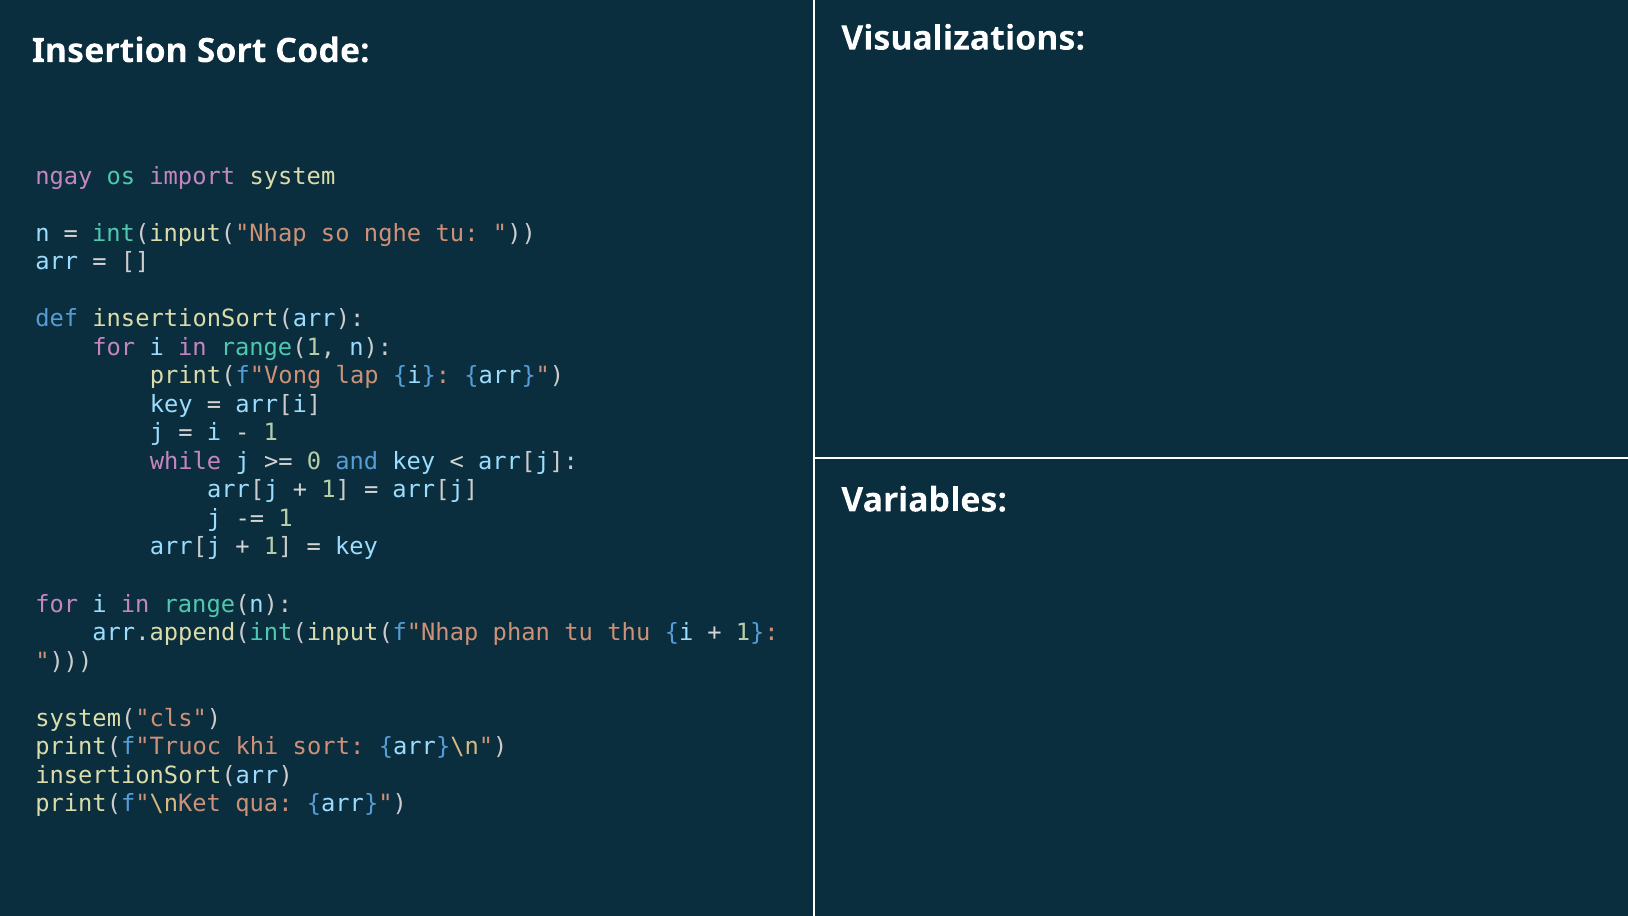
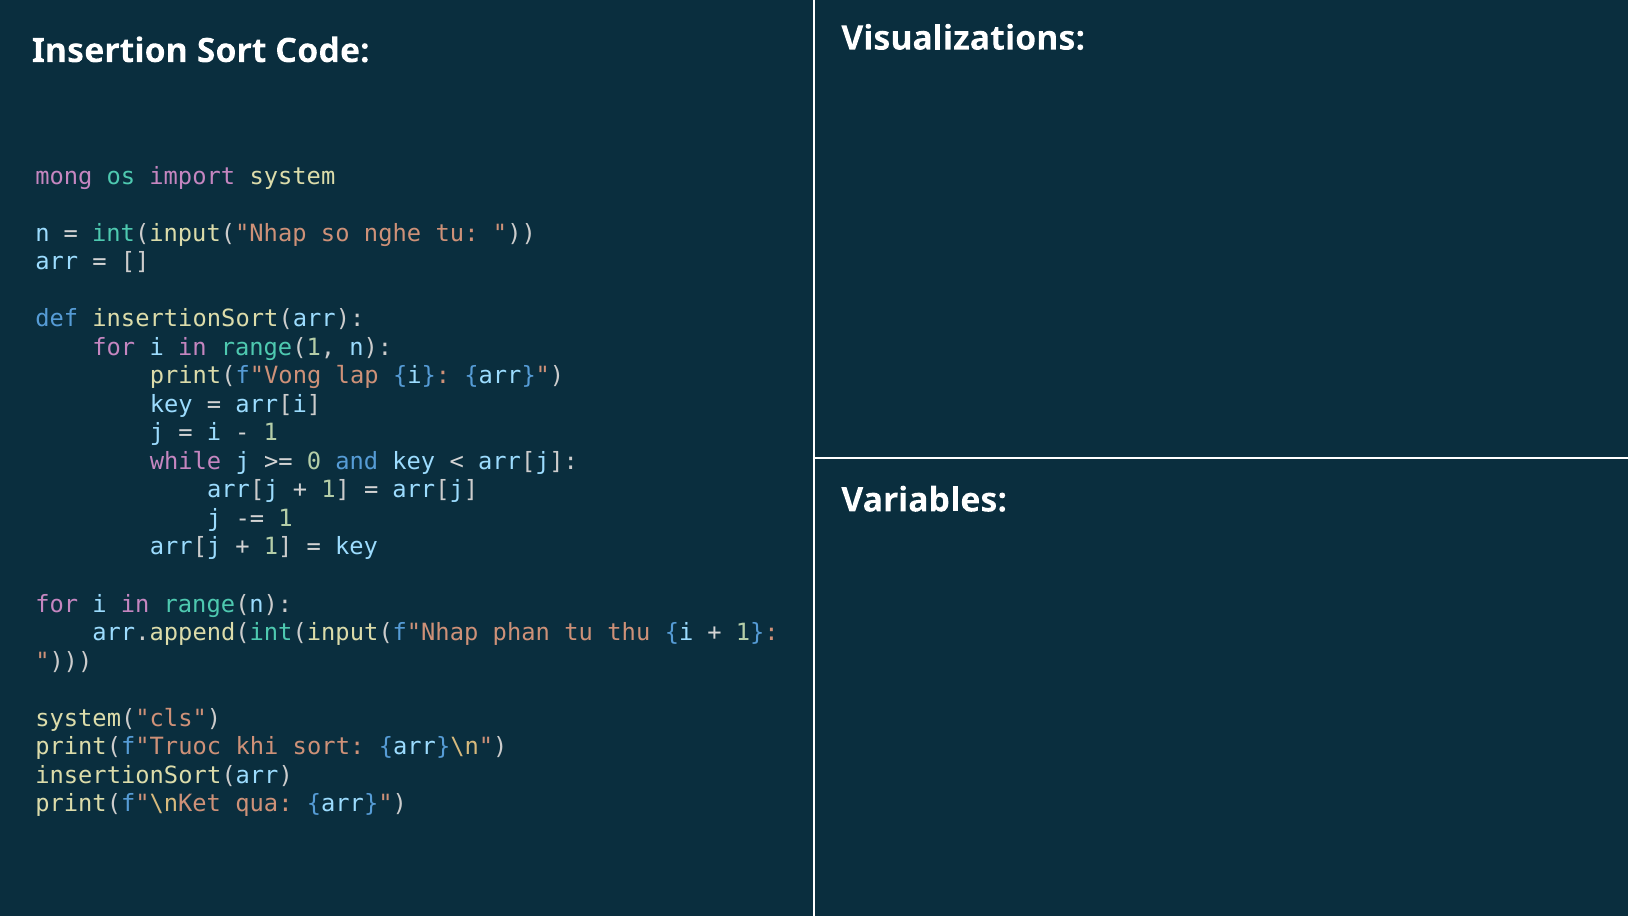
ngay: ngay -> mong
